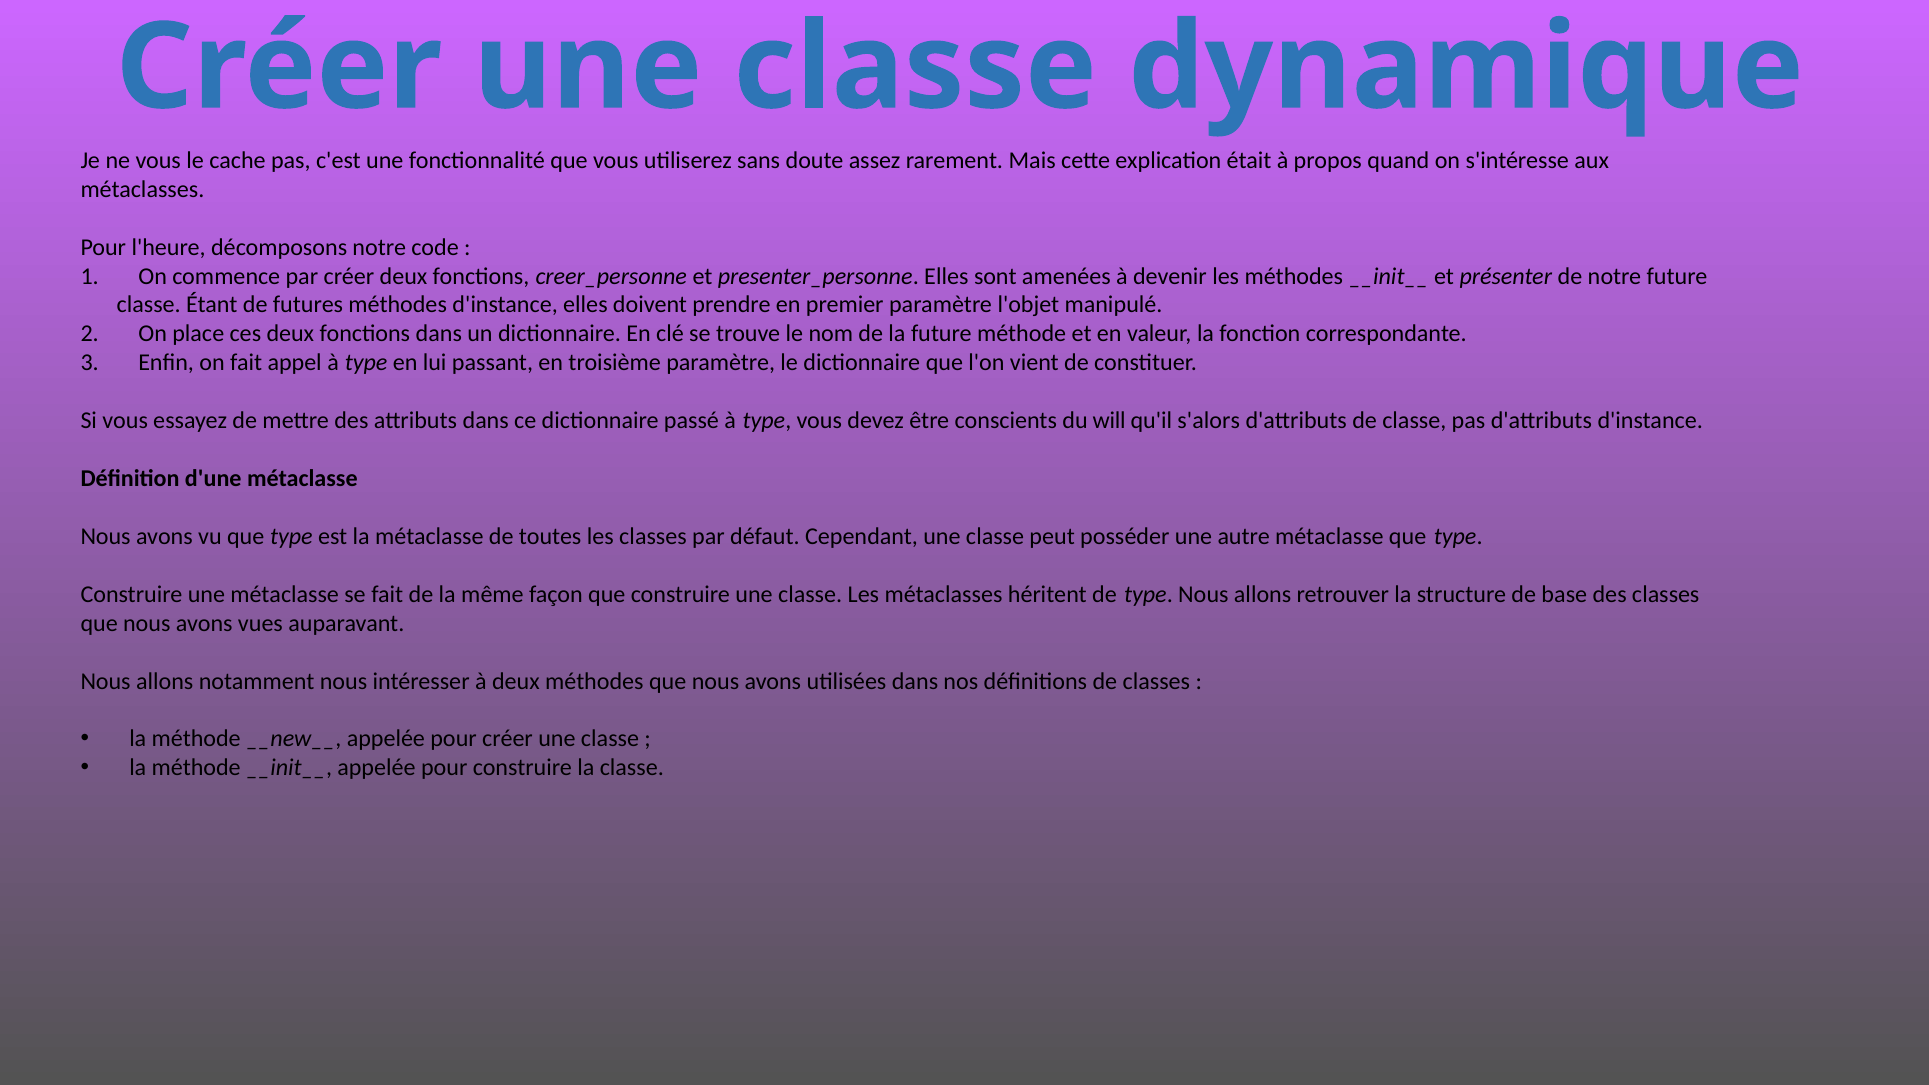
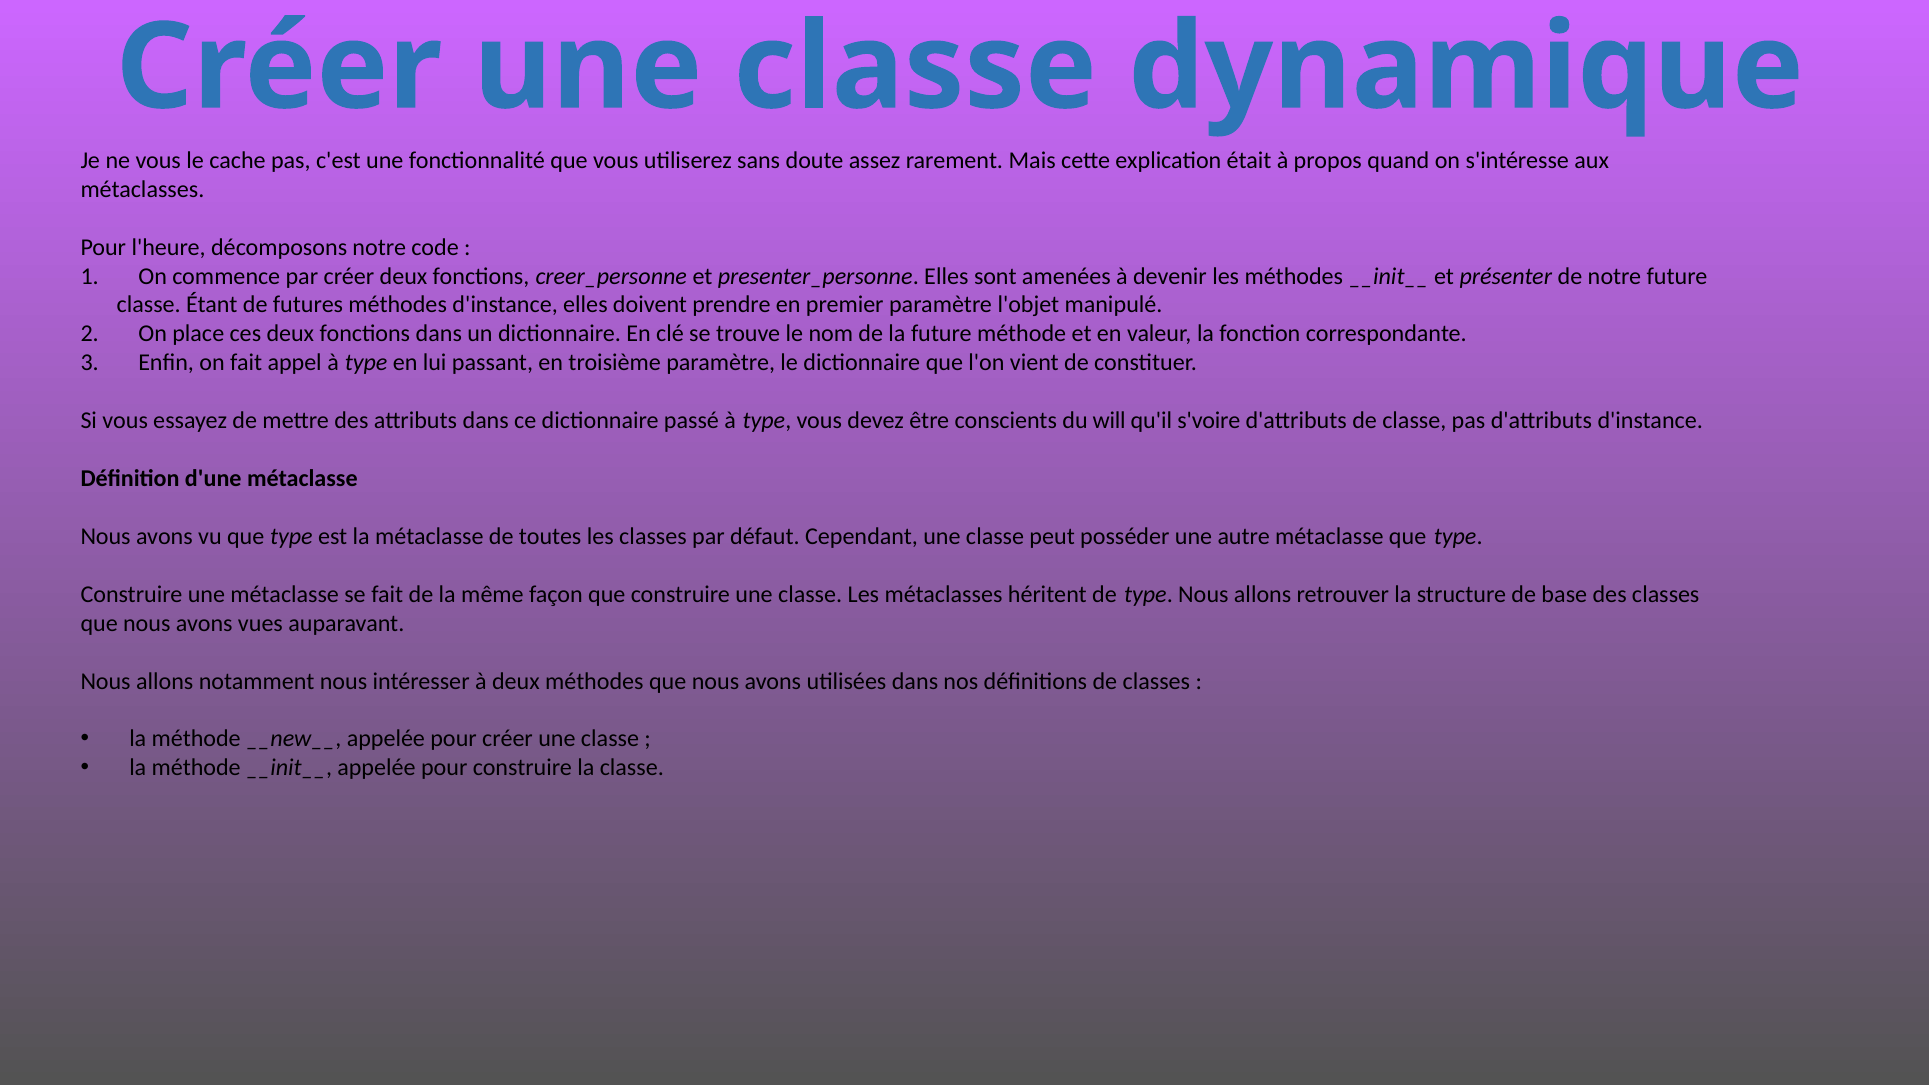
s'alors: s'alors -> s'voire
